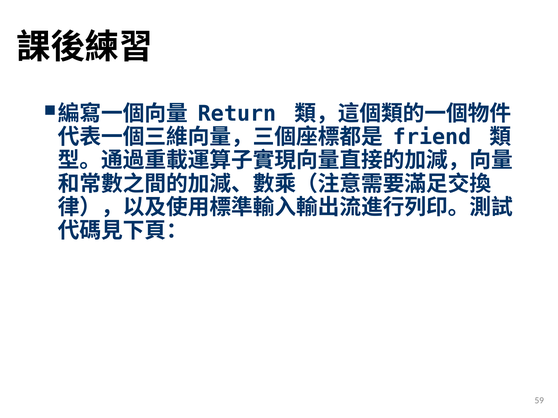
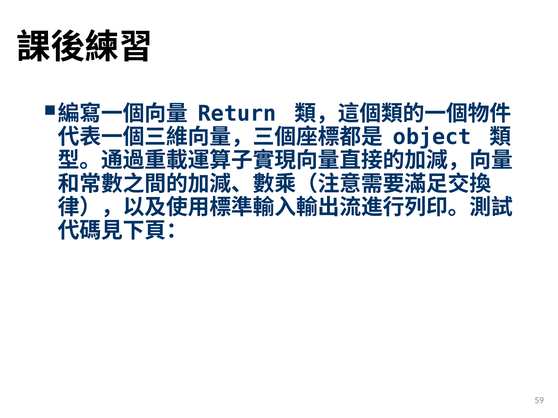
friend: friend -> object
